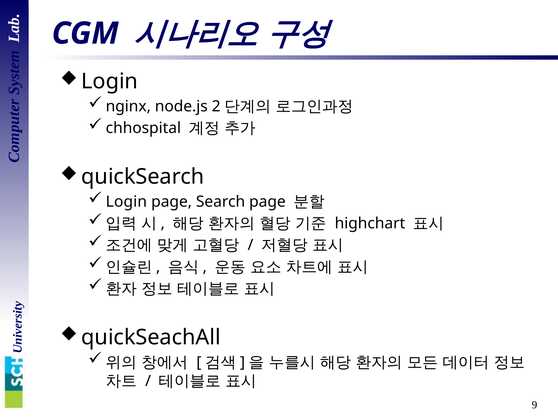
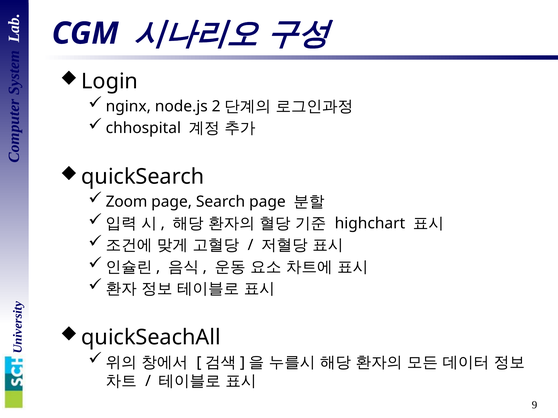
Login at (126, 202): Login -> Zoom
